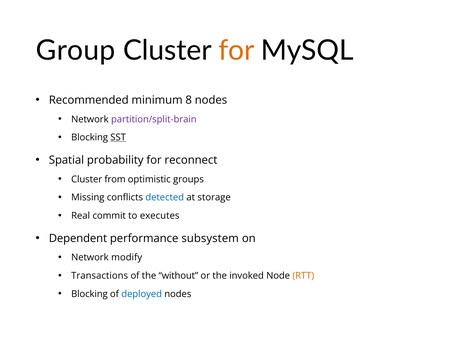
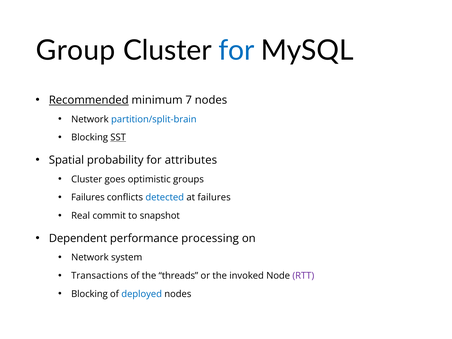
for at (236, 51) colour: orange -> blue
Recommended underline: none -> present
8: 8 -> 7
partition/split-brain colour: purple -> blue
reconnect: reconnect -> attributes
from: from -> goes
Missing at (88, 197): Missing -> Failures
at storage: storage -> failures
executes: executes -> snapshot
subsystem: subsystem -> processing
modify: modify -> system
without: without -> threads
RTT colour: orange -> purple
